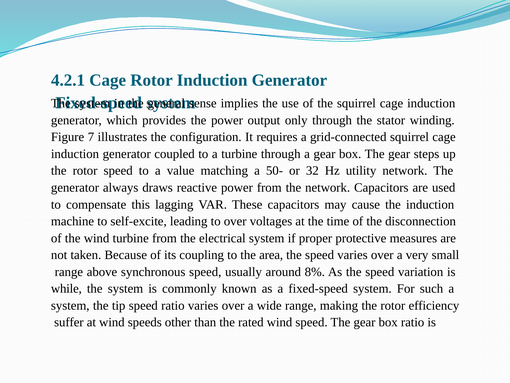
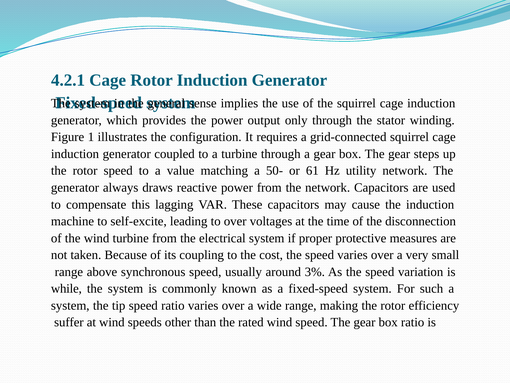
7: 7 -> 1
32: 32 -> 61
area: area -> cost
8%: 8% -> 3%
